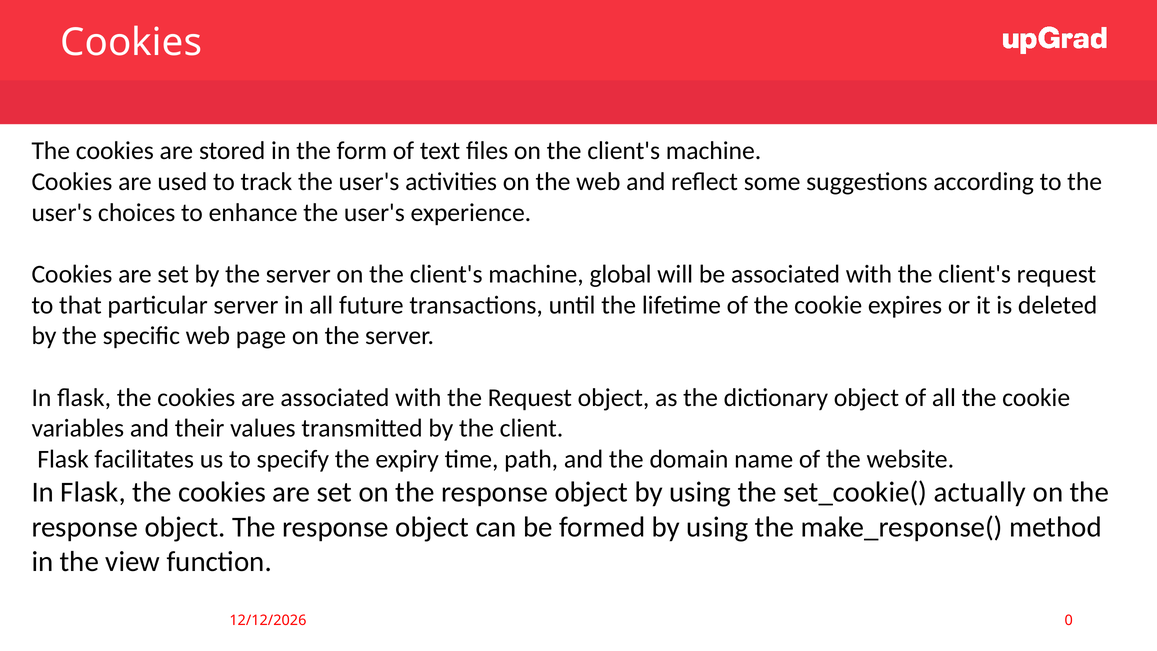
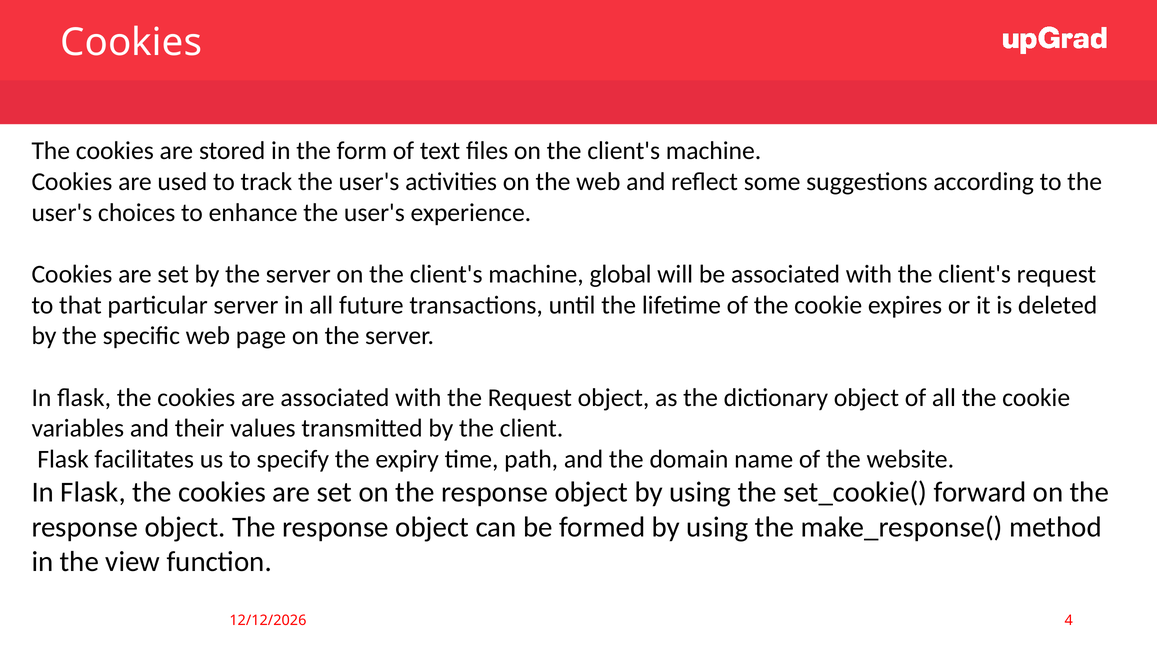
actually: actually -> forward
0: 0 -> 4
